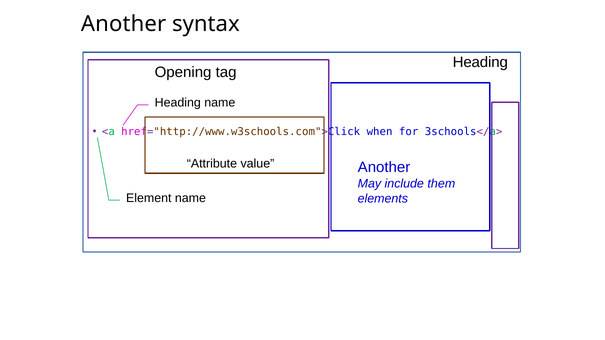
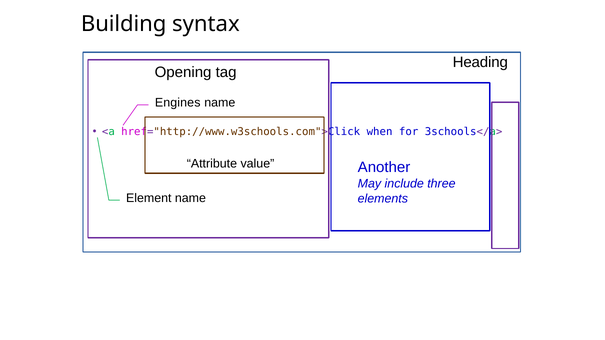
Another at (124, 24): Another -> Building
Heading at (178, 103): Heading -> Engines
them: them -> three
